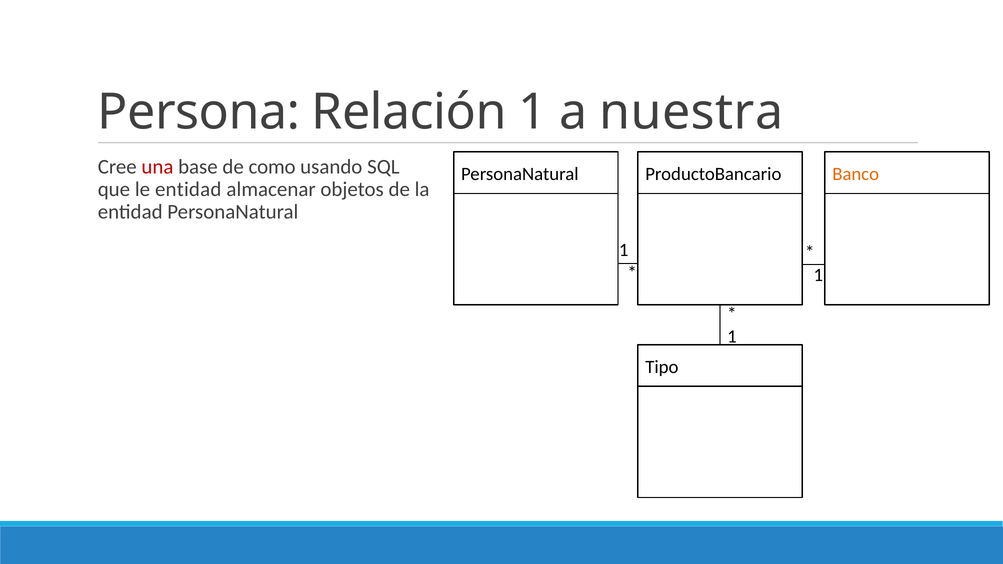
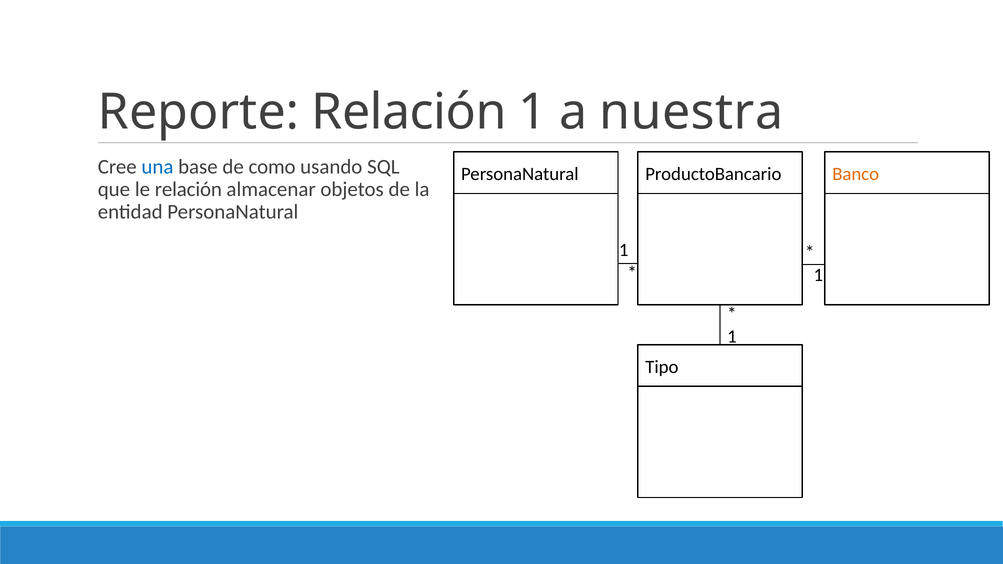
Persona: Persona -> Reporte
una colour: red -> blue
le entidad: entidad -> relación
